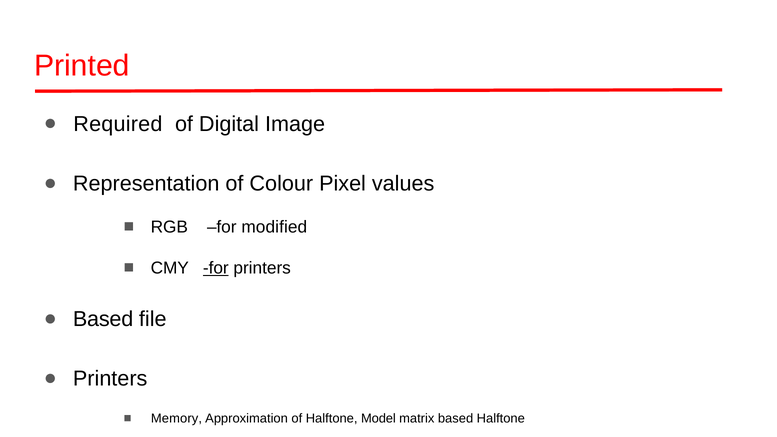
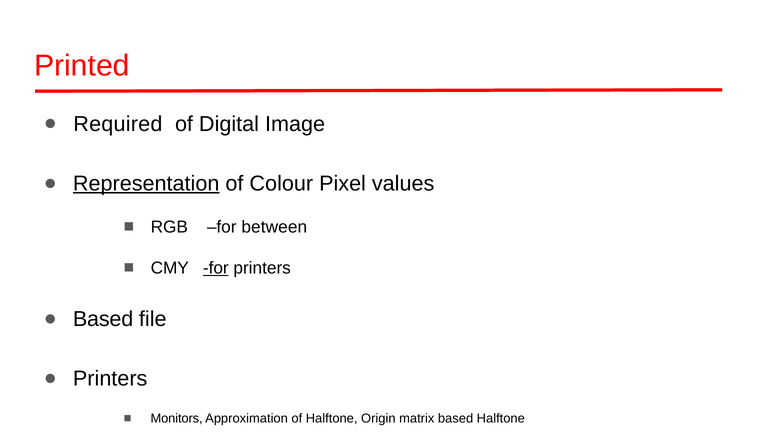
Representation underline: none -> present
modified: modified -> between
Memory: Memory -> Monitors
Model: Model -> Origin
